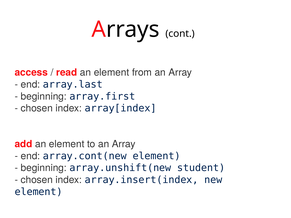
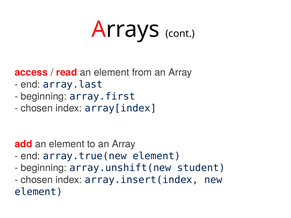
array.cont(new: array.cont(new -> array.true(new
